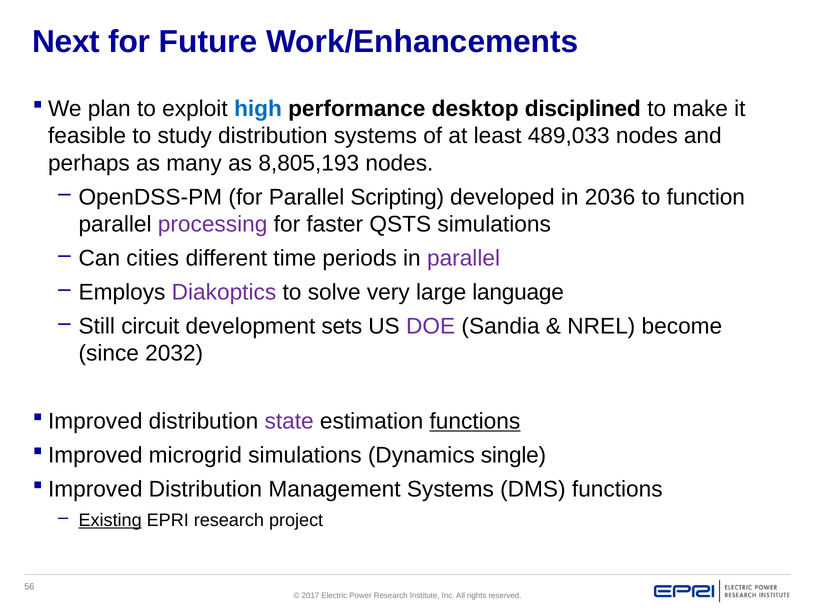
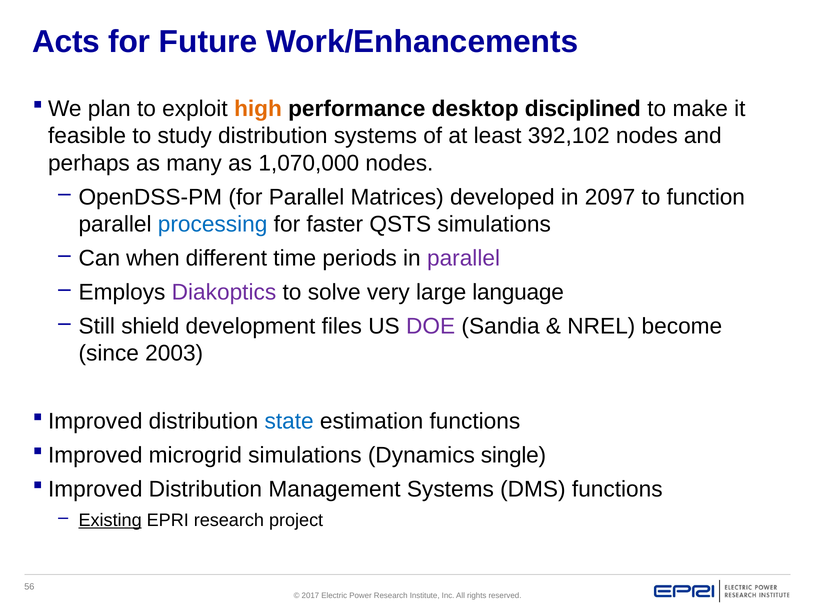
Next: Next -> Acts
high colour: blue -> orange
489,033: 489,033 -> 392,102
8,805,193: 8,805,193 -> 1,070,000
Scripting: Scripting -> Matrices
2036: 2036 -> 2097
processing colour: purple -> blue
cities: cities -> when
circuit: circuit -> shield
sets: sets -> files
2032: 2032 -> 2003
state colour: purple -> blue
functions at (475, 421) underline: present -> none
